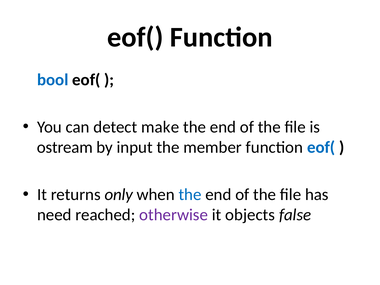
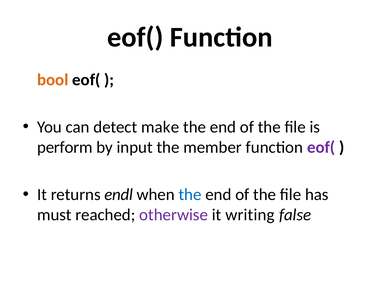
bool colour: blue -> orange
ostream: ostream -> perform
eof( at (321, 147) colour: blue -> purple
only: only -> endl
need: need -> must
objects: objects -> writing
